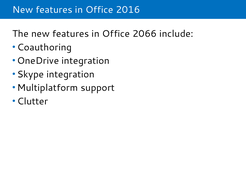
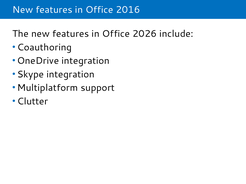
2066: 2066 -> 2026
